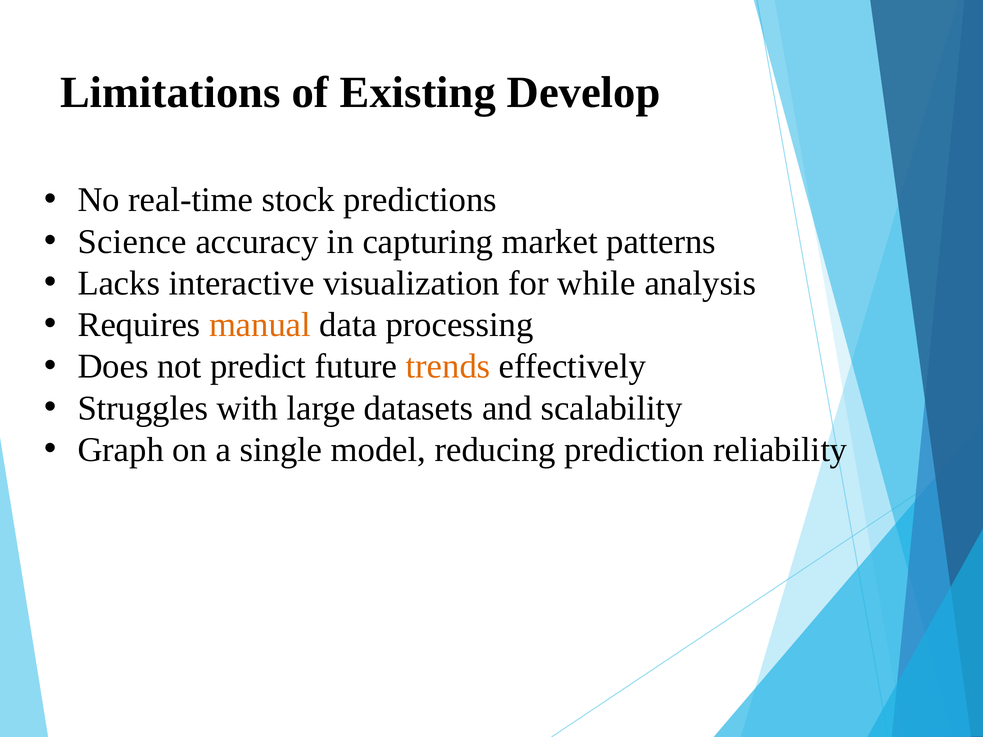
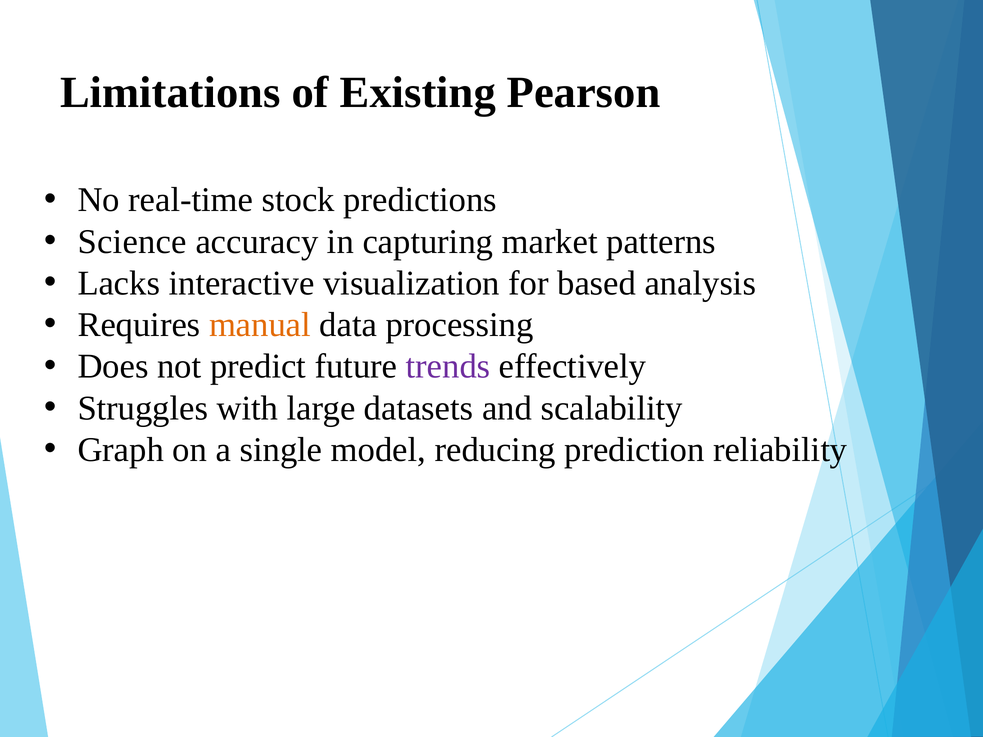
Develop: Develop -> Pearson
while: while -> based
trends colour: orange -> purple
